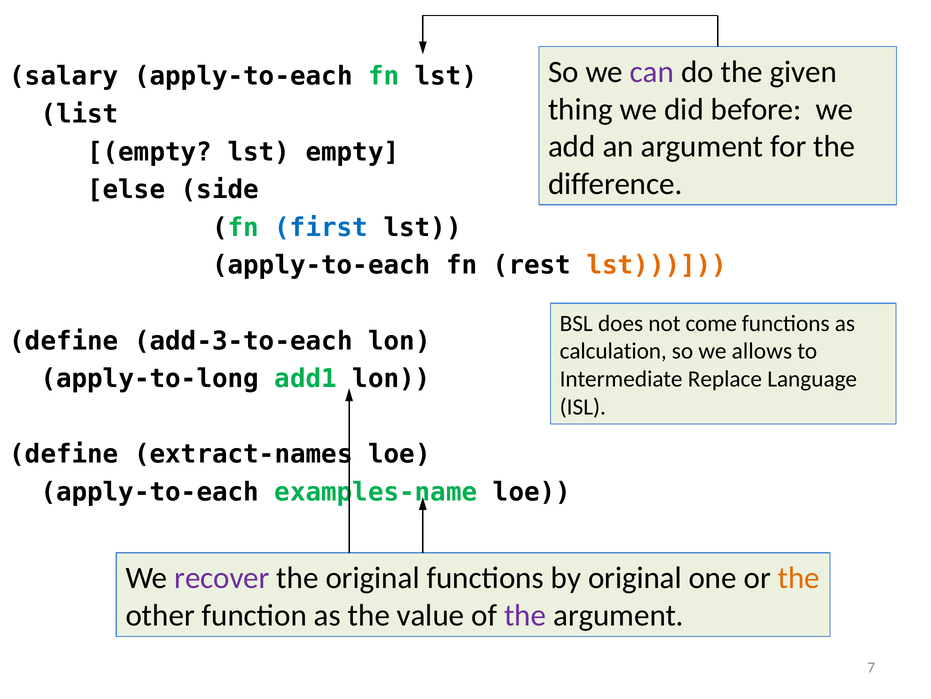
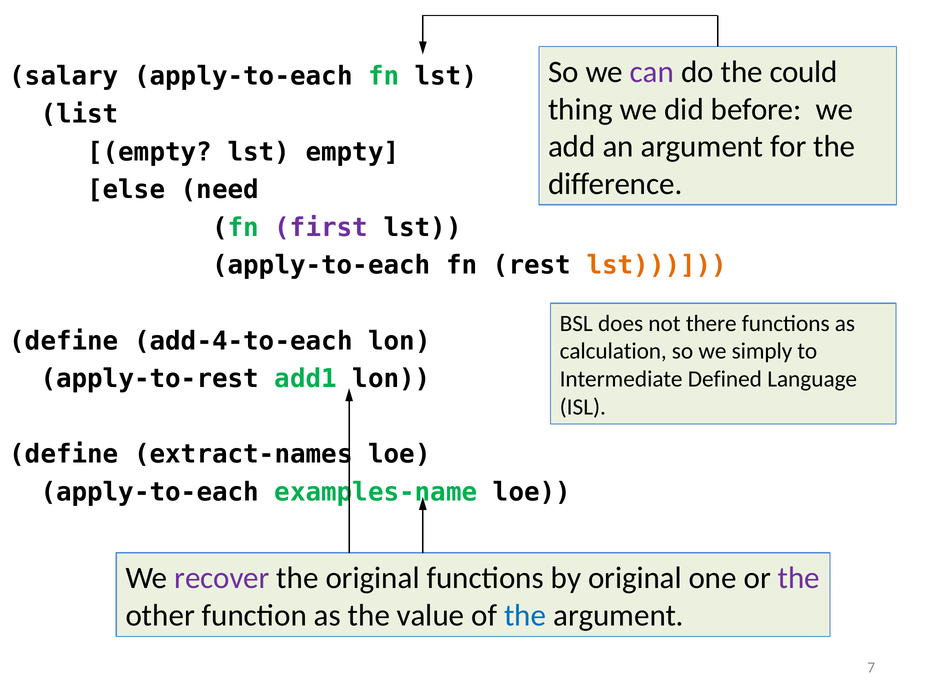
given: given -> could
side: side -> need
first colour: blue -> purple
come: come -> there
add-3-to-each: add-3-to-each -> add-4-to-each
allows: allows -> simply
apply-to-long: apply-to-long -> apply-to-rest
Replace: Replace -> Defined
the at (799, 578) colour: orange -> purple
the at (525, 615) colour: purple -> blue
